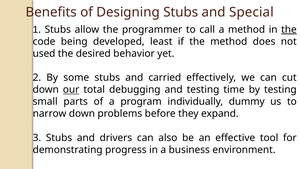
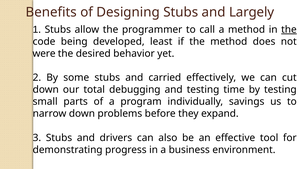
Special: Special -> Largely
used: used -> were
our underline: present -> none
dummy: dummy -> savings
